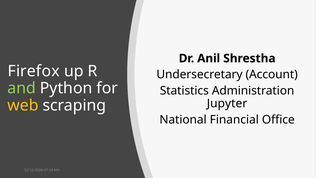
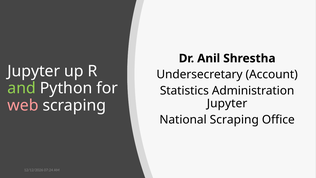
Firefox at (34, 71): Firefox -> Jupyter
web colour: yellow -> pink
National Financial: Financial -> Scraping
